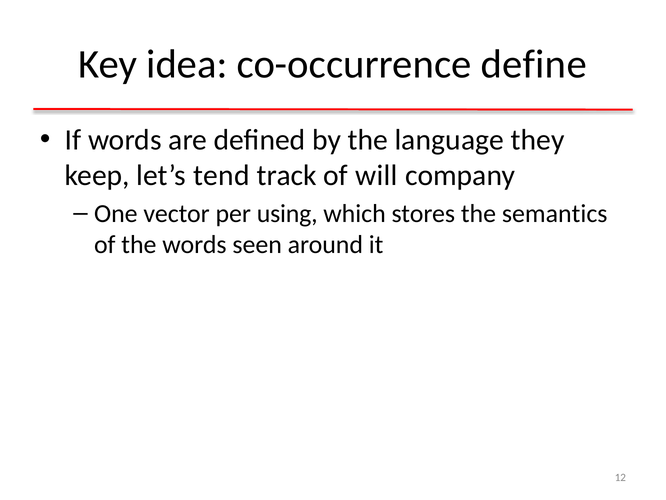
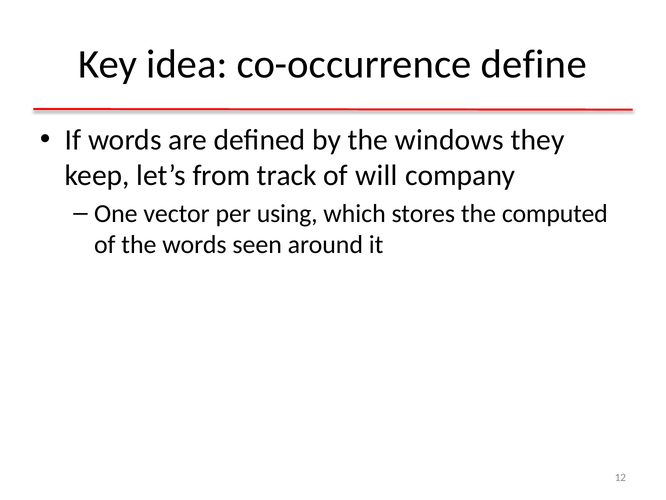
language: language -> windows
tend: tend -> from
semantics: semantics -> computed
